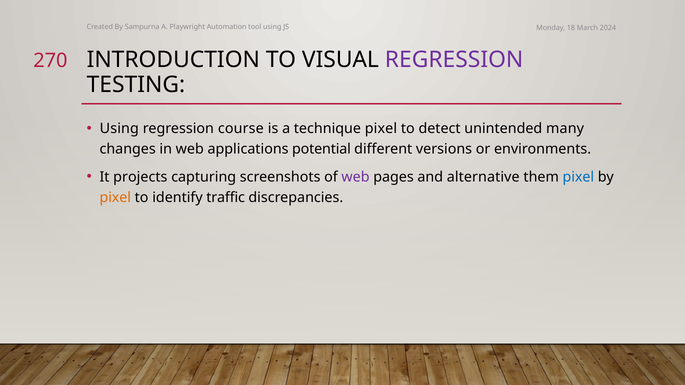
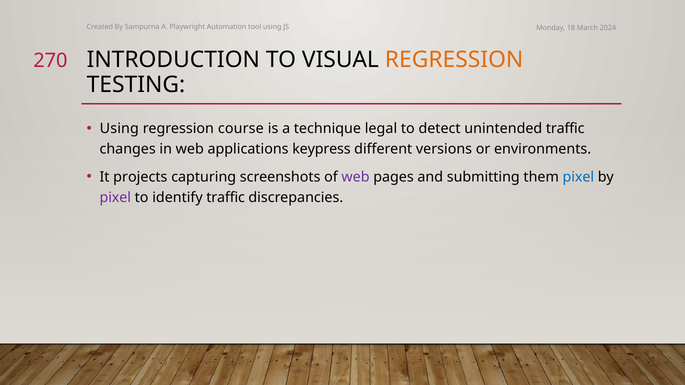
REGRESSION at (454, 60) colour: purple -> orange
technique pixel: pixel -> legal
unintended many: many -> traffic
potential: potential -> keypress
alternative: alternative -> submitting
pixel at (115, 198) colour: orange -> purple
